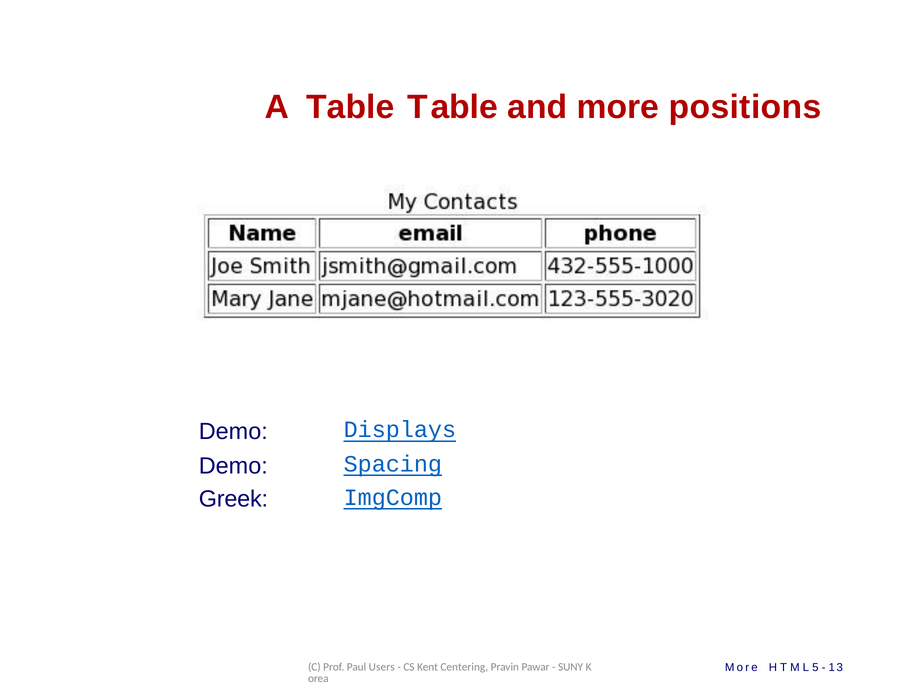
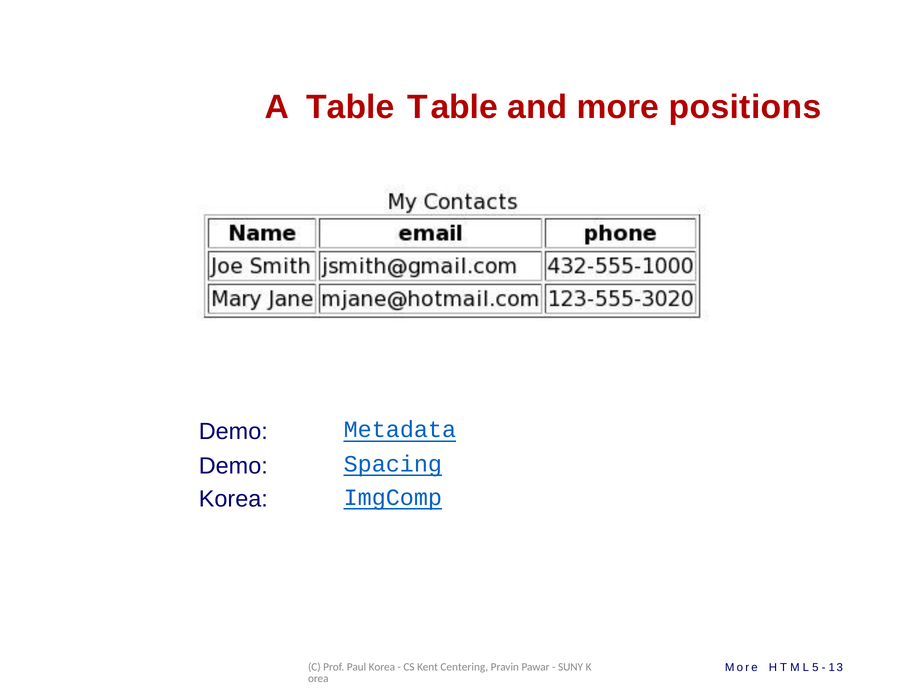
Displays: Displays -> Metadata
Greek at (233, 499): Greek -> Korea
Paul Users: Users -> Korea
